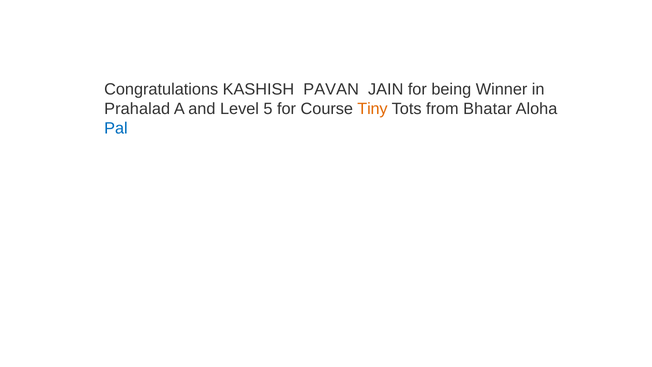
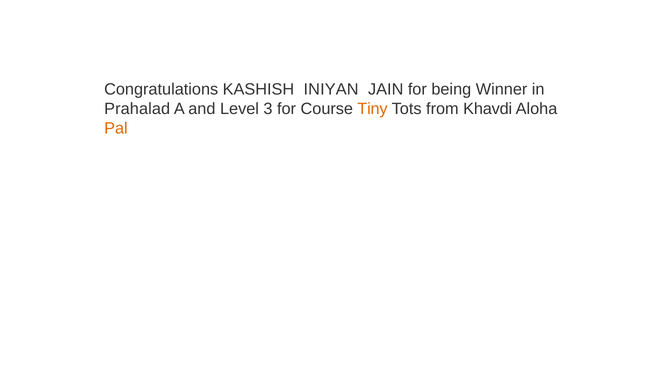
PAVAN: PAVAN -> INIYAN
5: 5 -> 3
Bhatar: Bhatar -> Khavdi
Pal colour: blue -> orange
